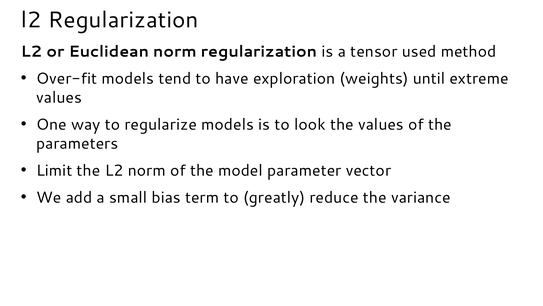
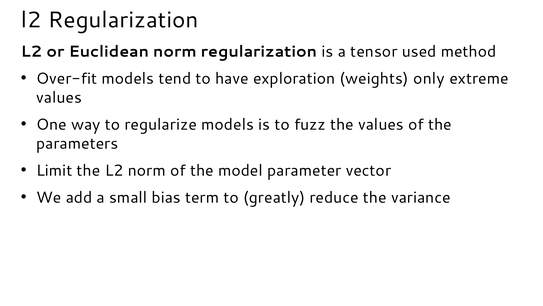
until: until -> only
look: look -> fuzz
